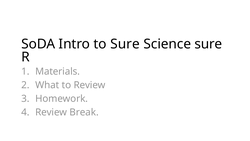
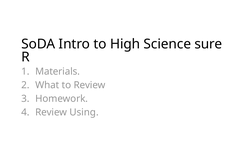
to Sure: Sure -> High
Break: Break -> Using
